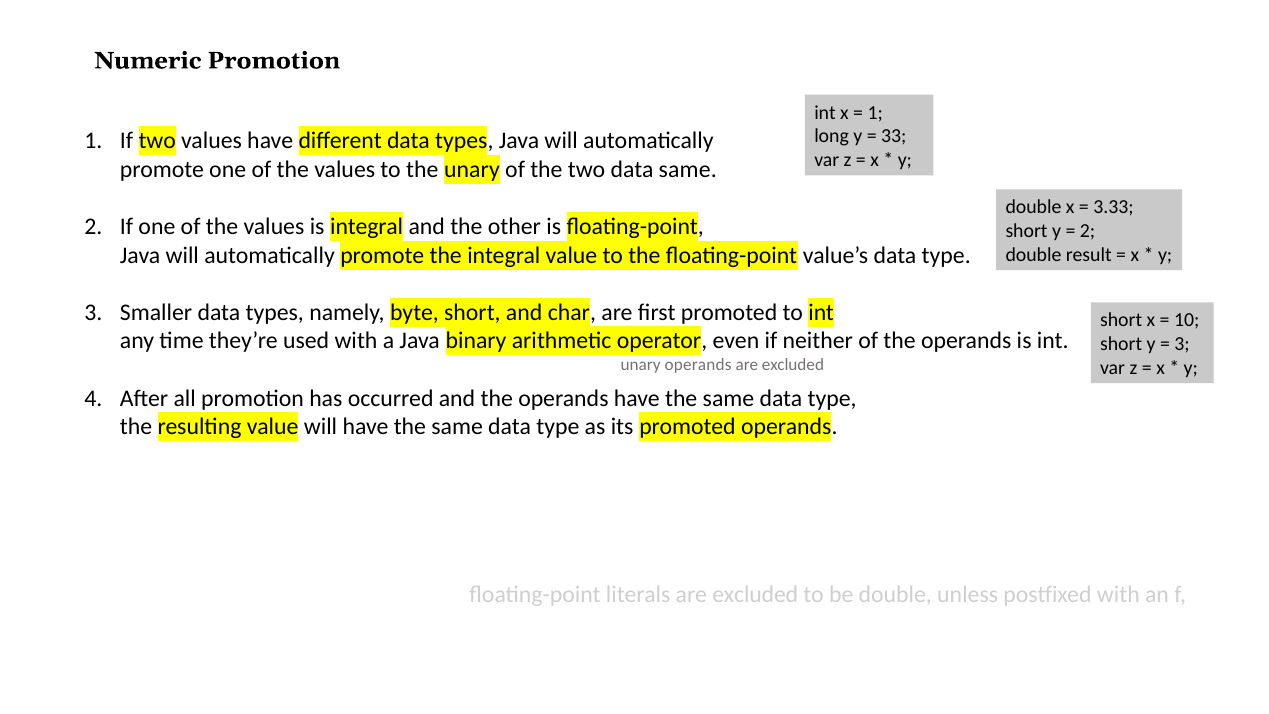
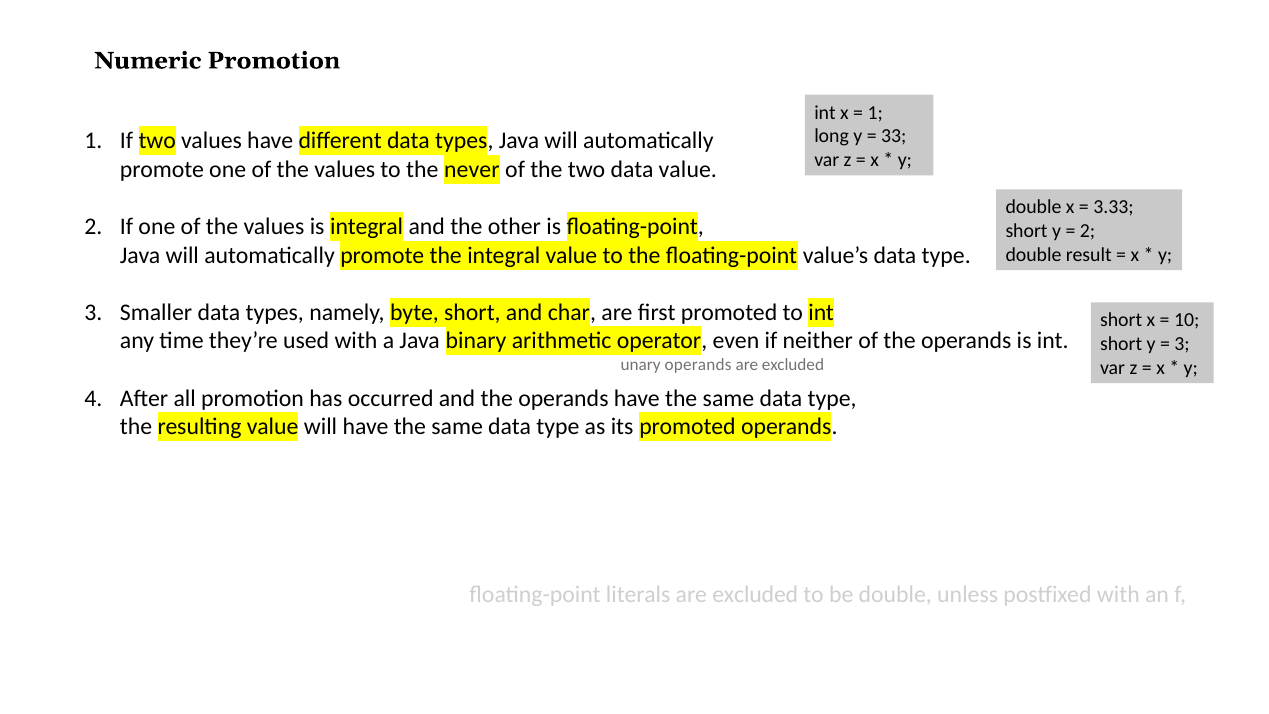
the unary: unary -> never
data same: same -> value
